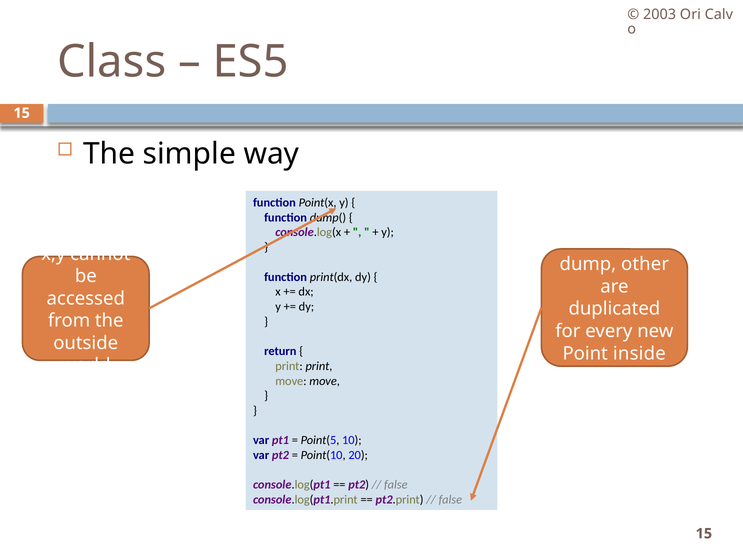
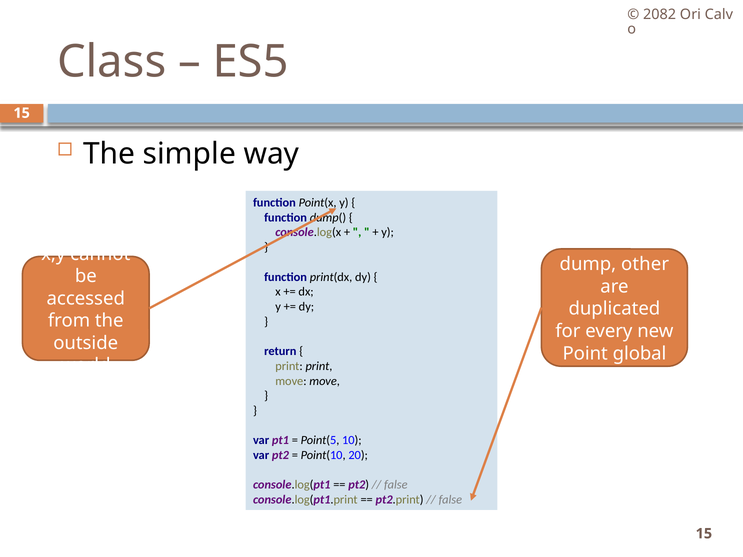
2003: 2003 -> 2082
inside: inside -> global
